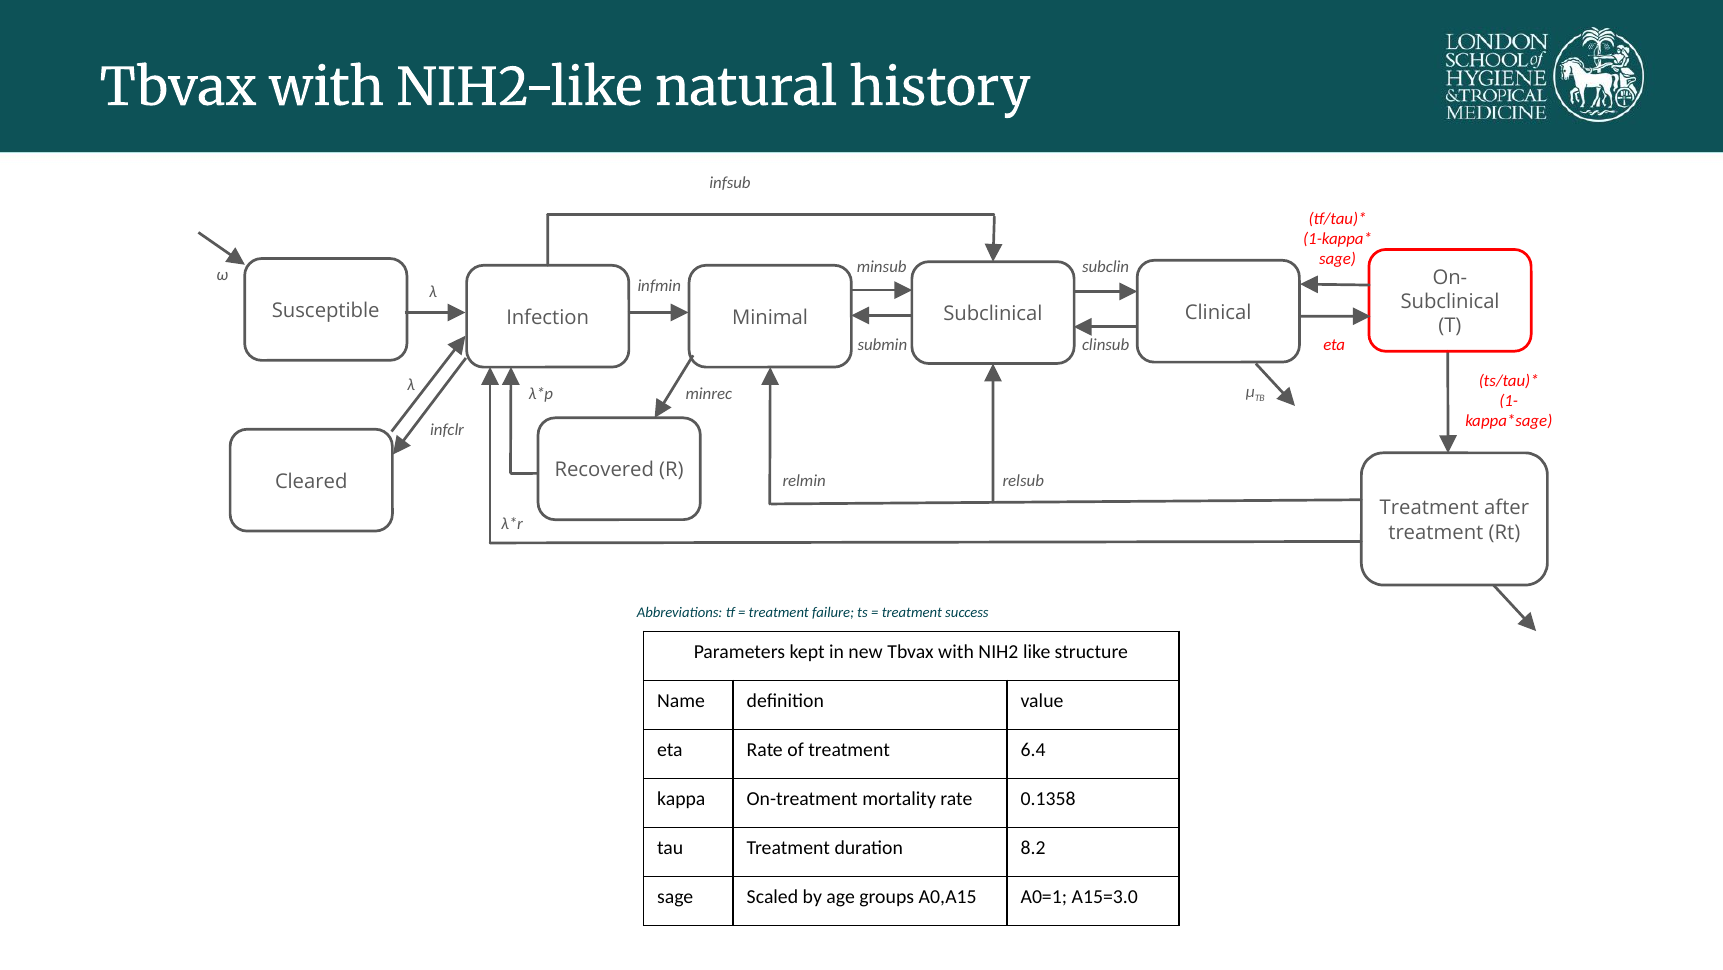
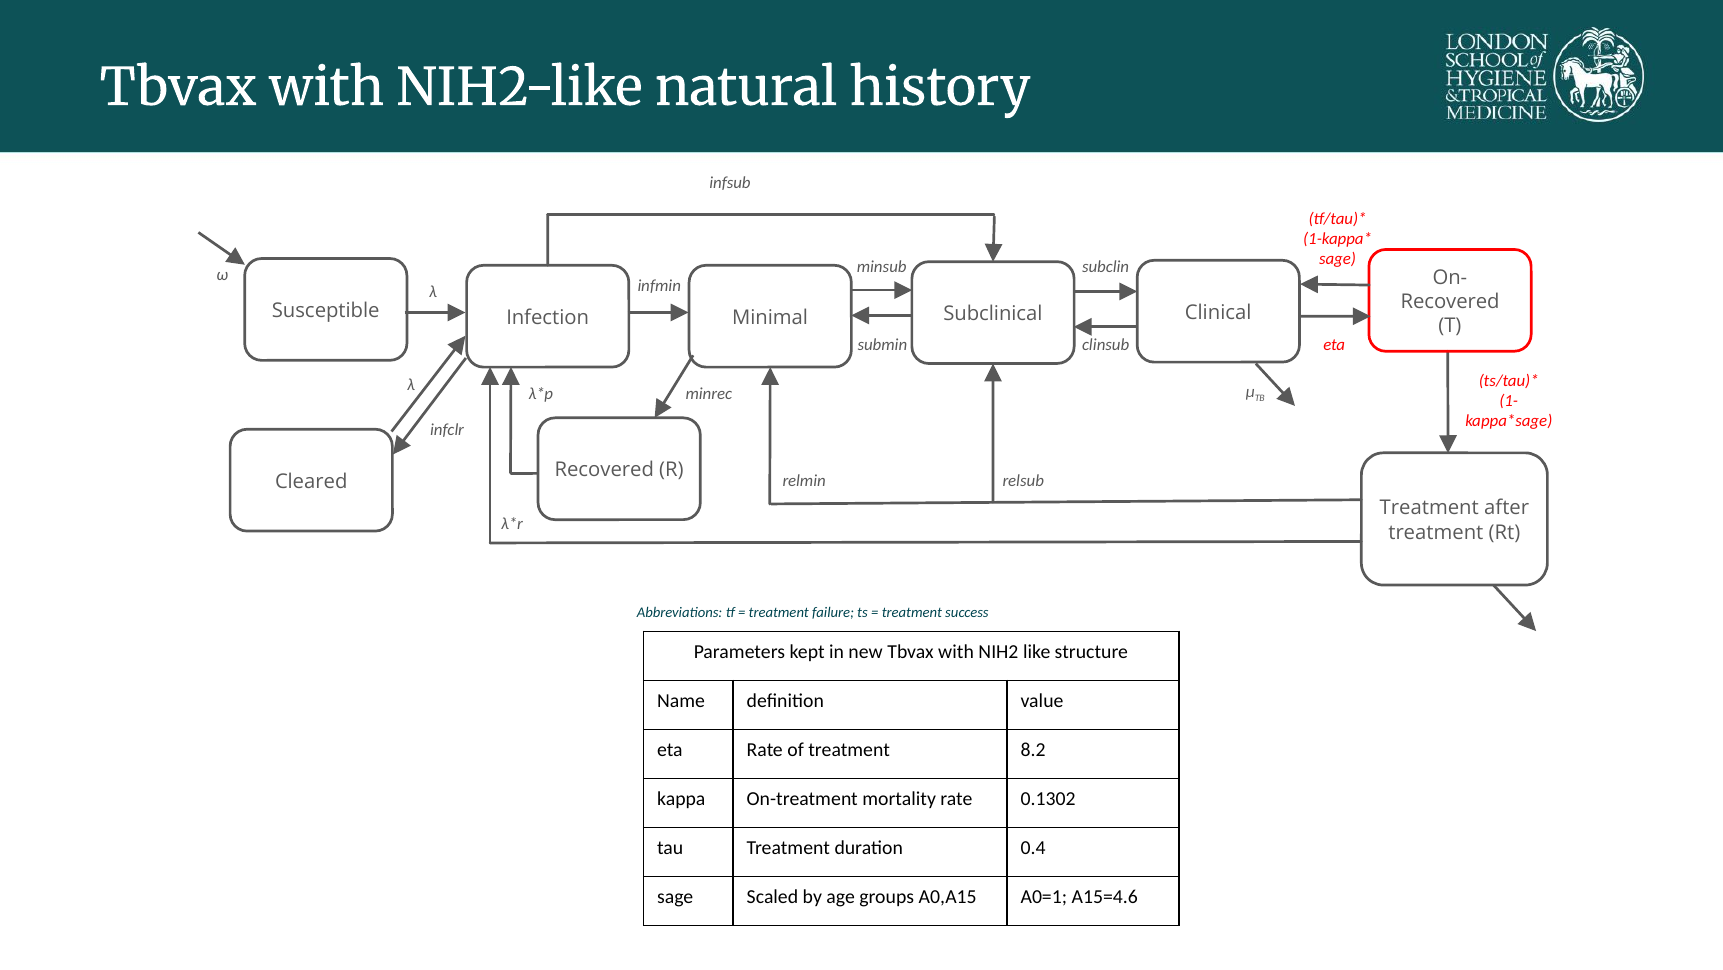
Subclinical at (1450, 302): Subclinical -> Recovered
6.4: 6.4 -> 8.2
0.1358: 0.1358 -> 0.1302
8.2: 8.2 -> 0.4
A15=3.0: A15=3.0 -> A15=4.6
